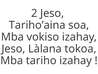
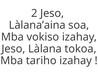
Tariho’aina: Tariho’aina -> Làlana’aina
